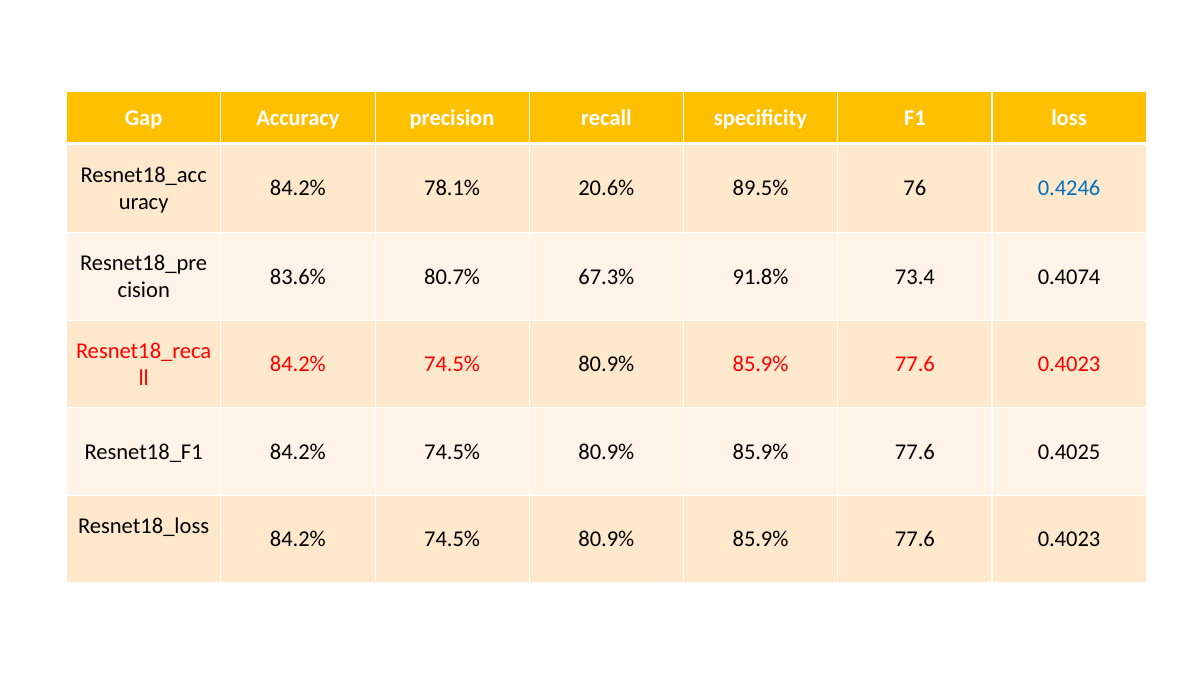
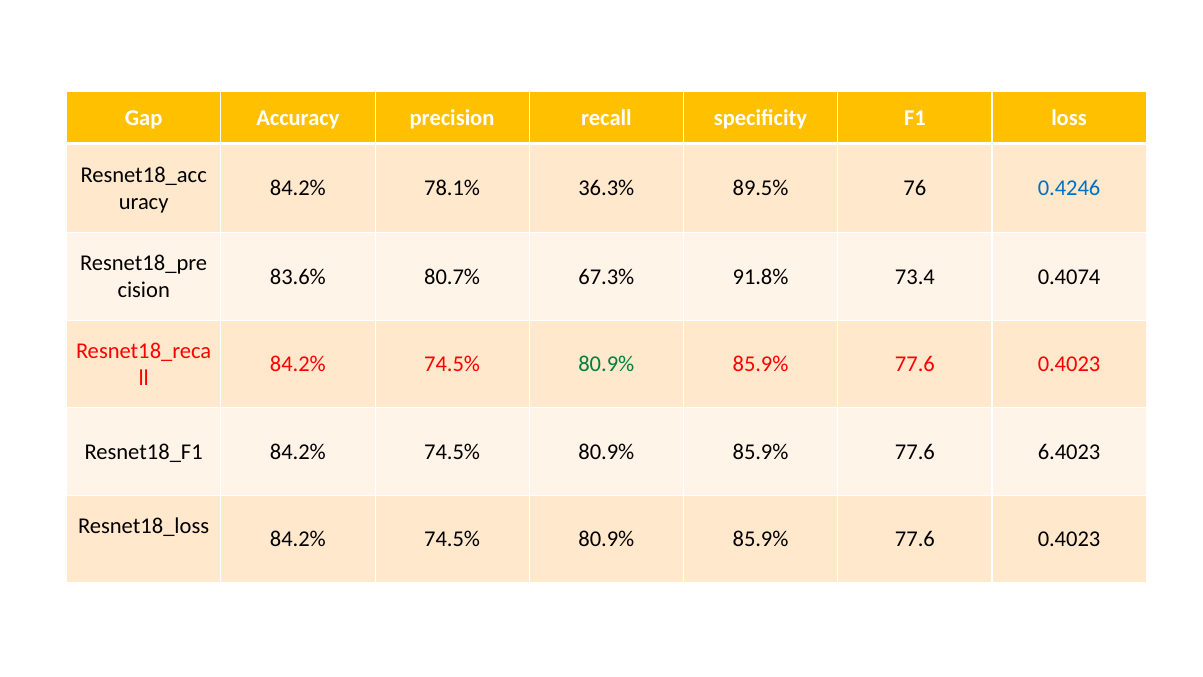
20.6%: 20.6% -> 36.3%
80.9% at (606, 364) colour: black -> green
0.4025: 0.4025 -> 6.4023
